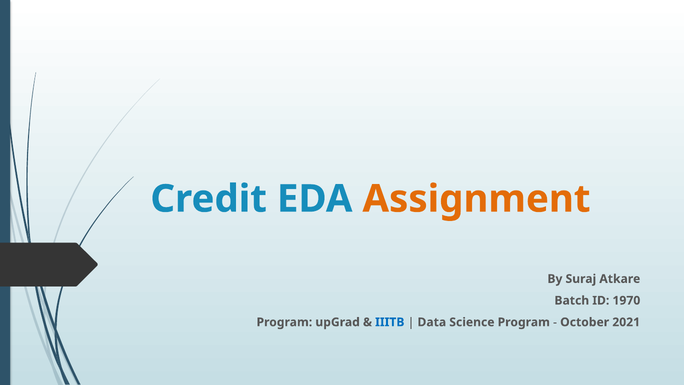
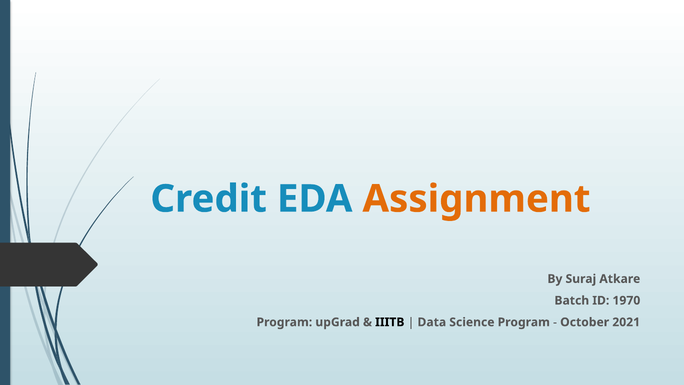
IIITB colour: blue -> black
